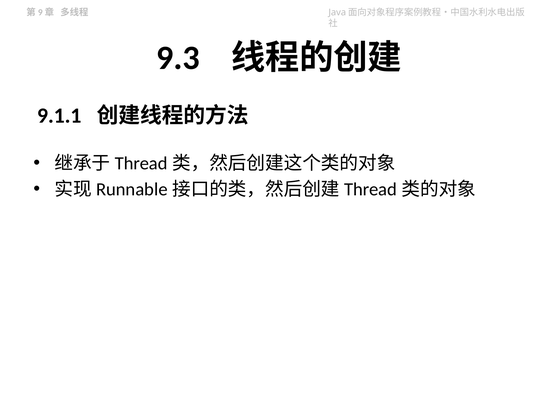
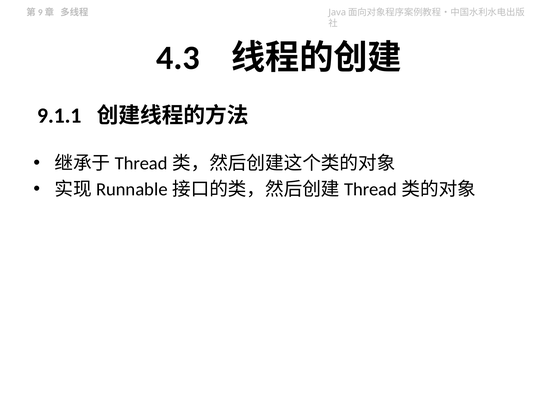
9.3: 9.3 -> 4.3
